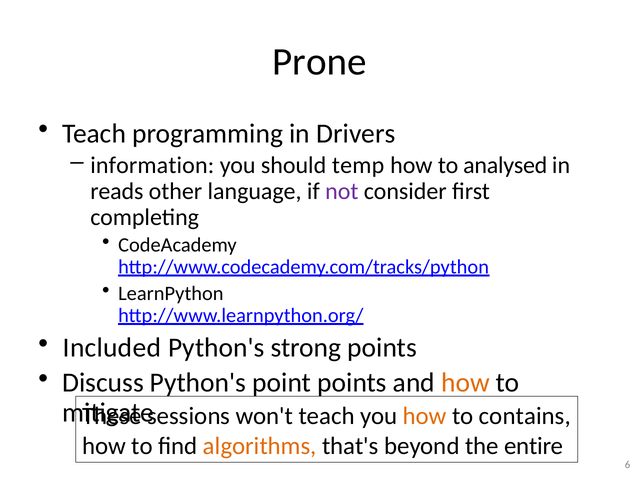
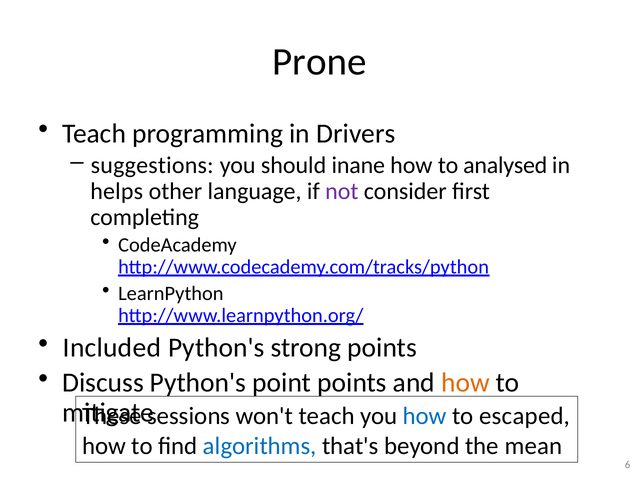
information: information -> suggestions
temp: temp -> inane
reads: reads -> helps
how at (425, 415) colour: orange -> blue
contains: contains -> escaped
algorithms colour: orange -> blue
entire: entire -> mean
